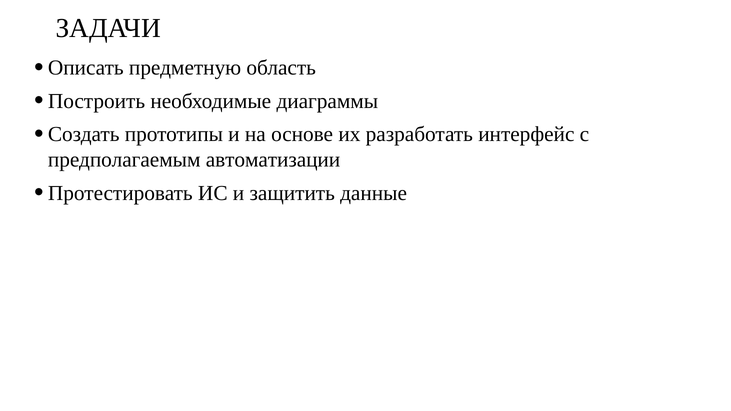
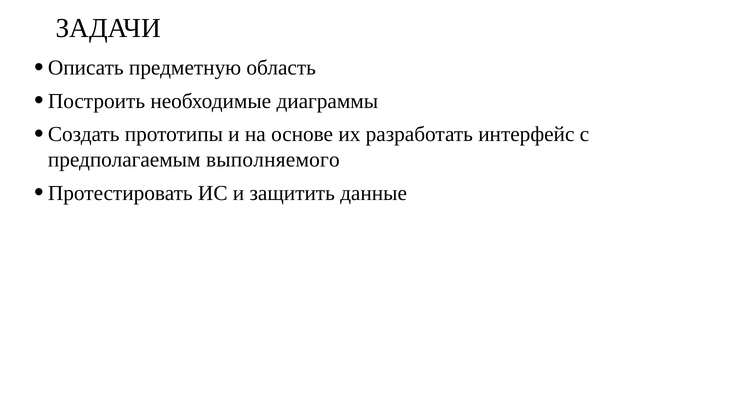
автоматизации: автоматизации -> выполняемого
